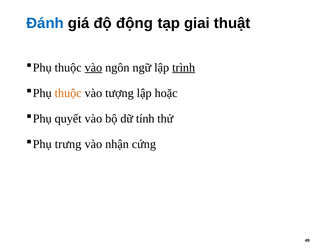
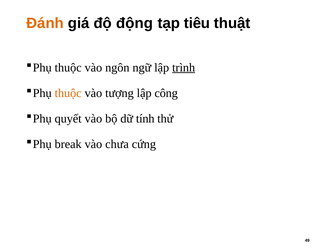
Đánh colour: blue -> orange
giai: giai -> tiêu
vào at (93, 68) underline: present -> none
hoặc: hoặc -> công
trưng: trưng -> break
nhận: nhận -> chưa
